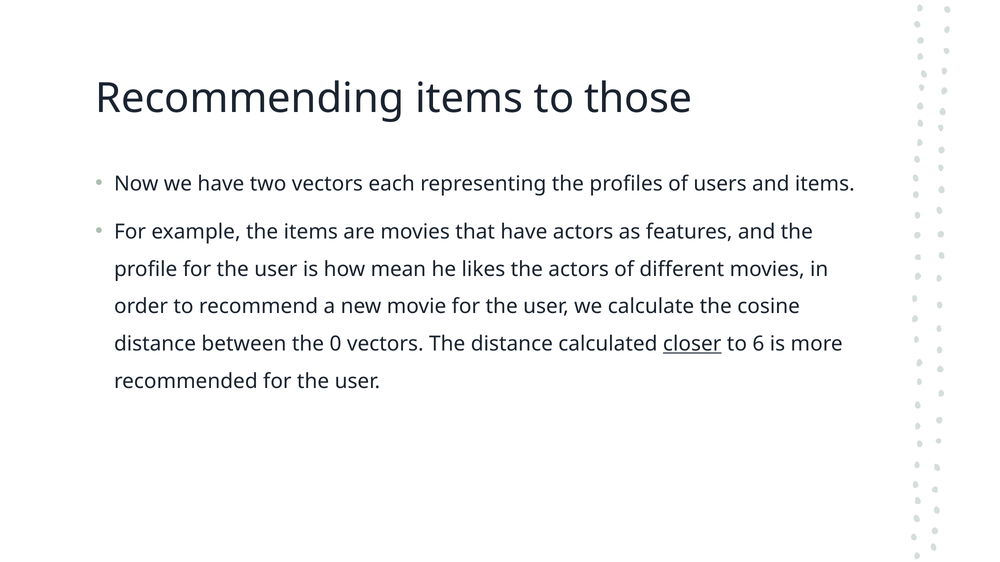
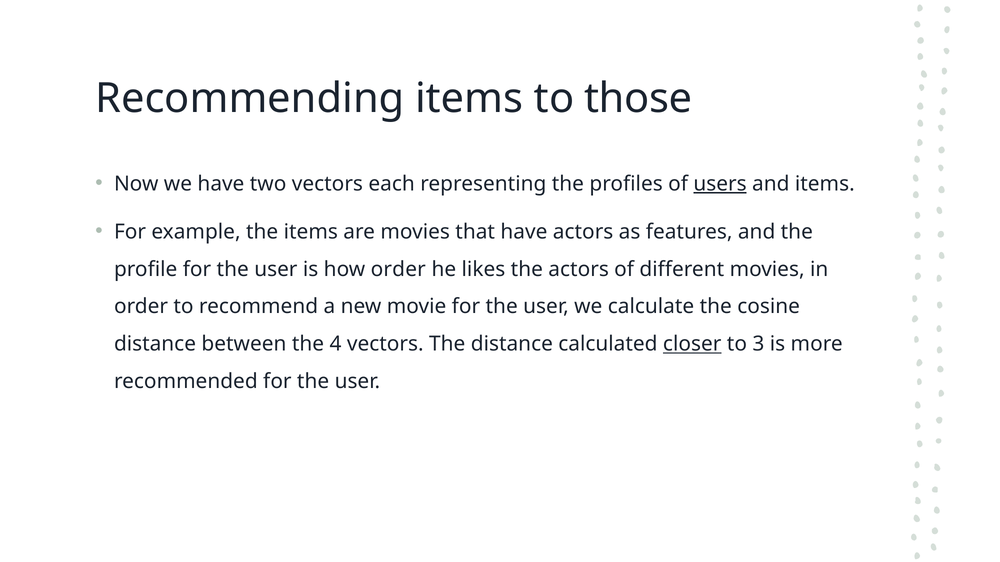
users underline: none -> present
how mean: mean -> order
0: 0 -> 4
6: 6 -> 3
